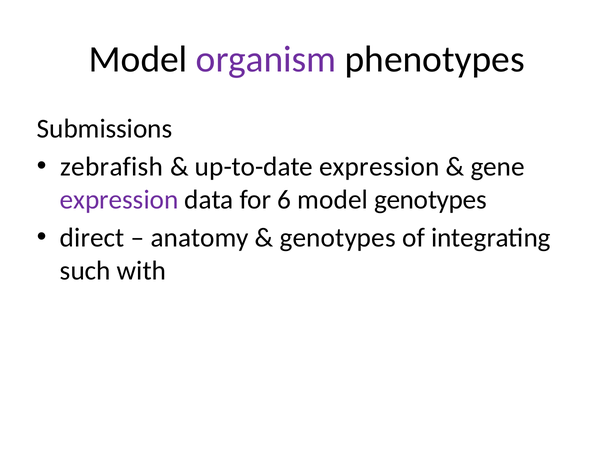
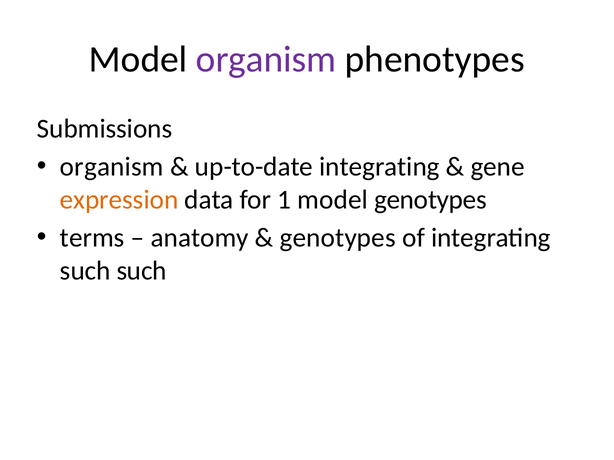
zebrafish at (112, 167): zebrafish -> organism
up-to-date expression: expression -> integrating
expression at (119, 200) colour: purple -> orange
6: 6 -> 1
direct: direct -> terms
such with: with -> such
